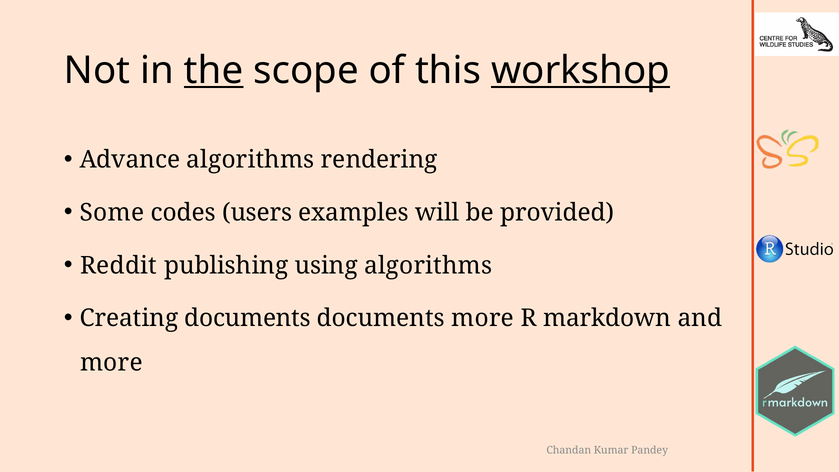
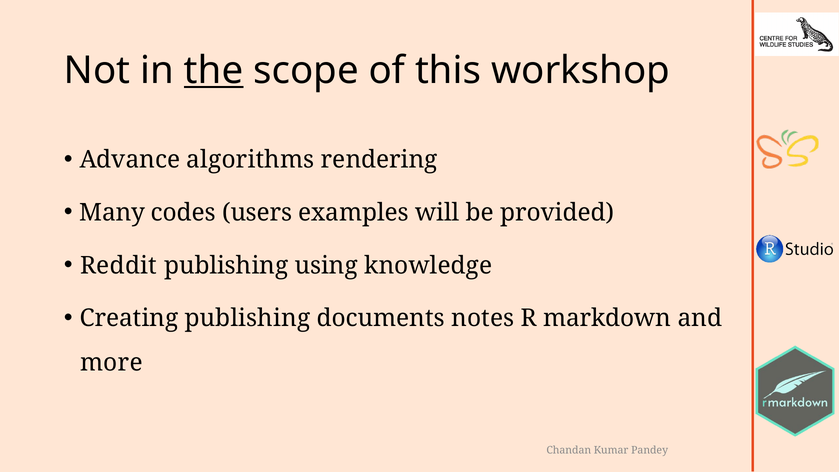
workshop underline: present -> none
Some: Some -> Many
using algorithms: algorithms -> knowledge
Creating documents: documents -> publishing
documents more: more -> notes
